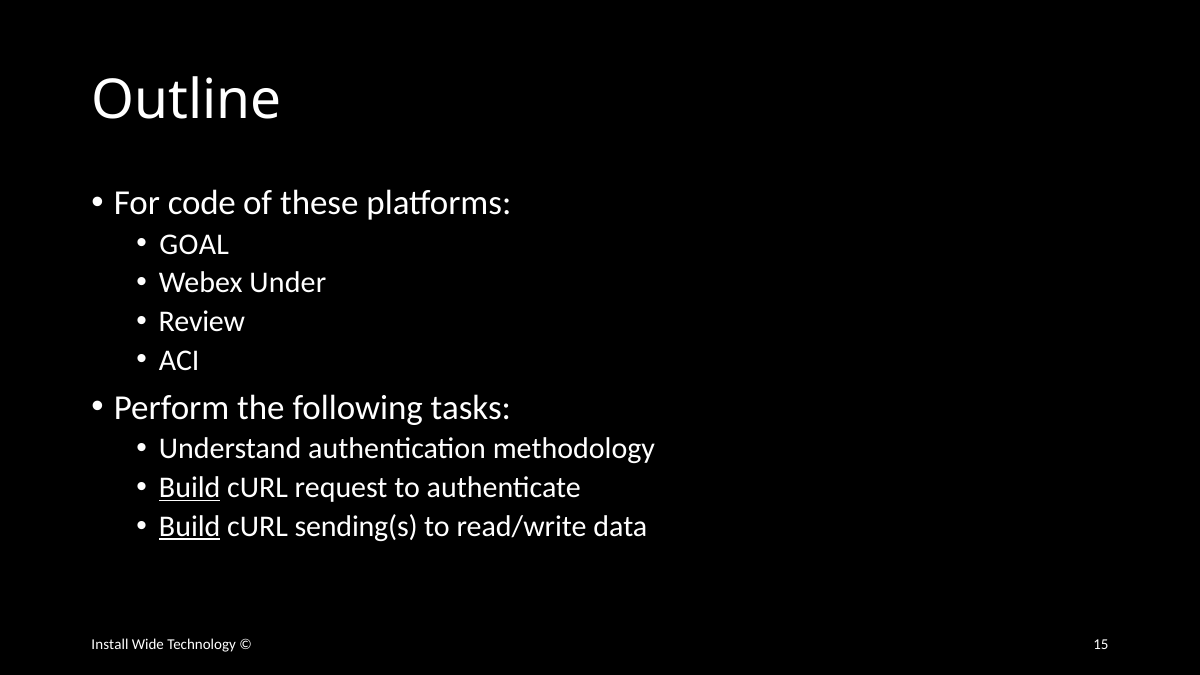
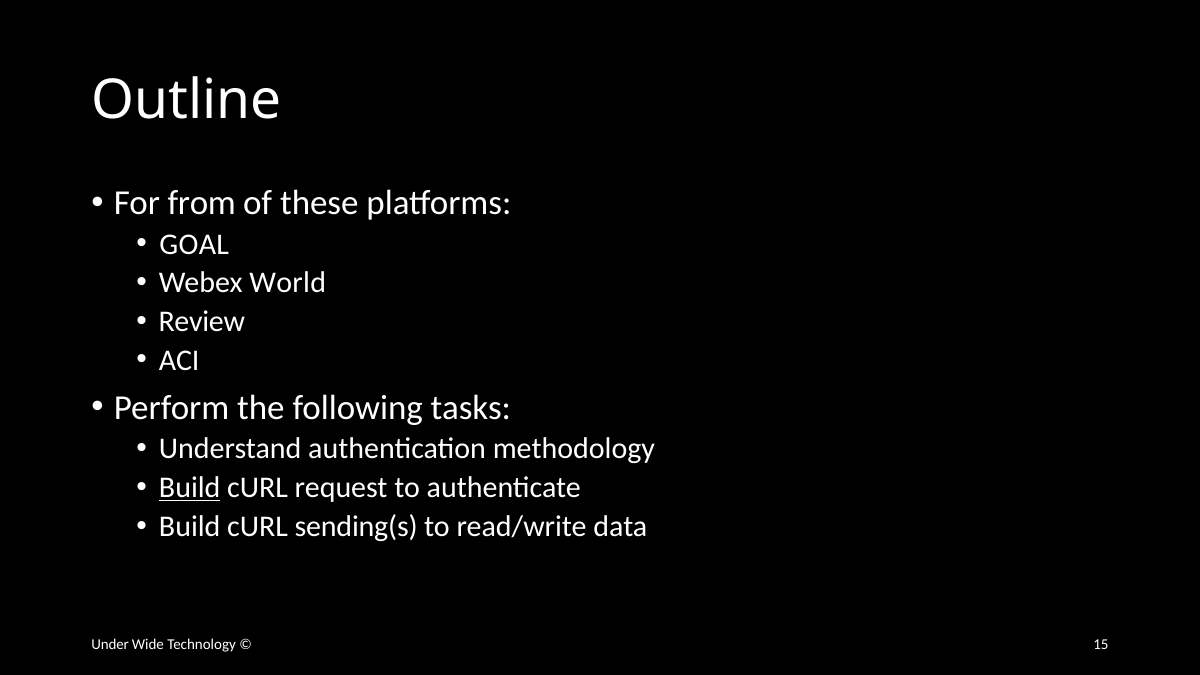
code: code -> from
Under: Under -> World
Build at (190, 526) underline: present -> none
Install: Install -> Under
